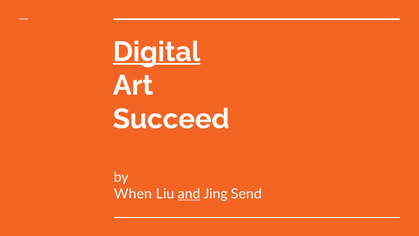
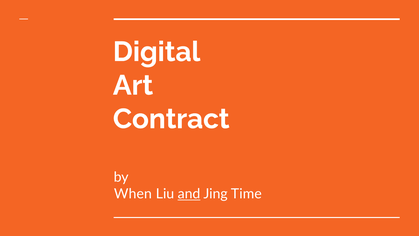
Digital underline: present -> none
Succeed: Succeed -> Contract
Send: Send -> Time
